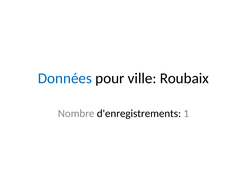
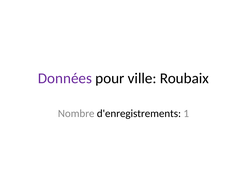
Données colour: blue -> purple
